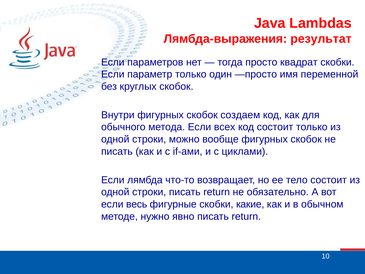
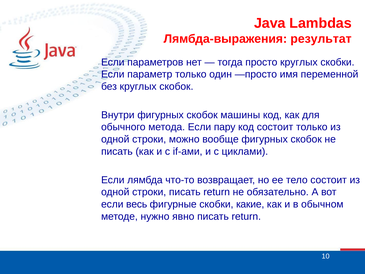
просто квадрат: квадрат -> круглых
создаем: создаем -> машины
всех: всех -> пару
